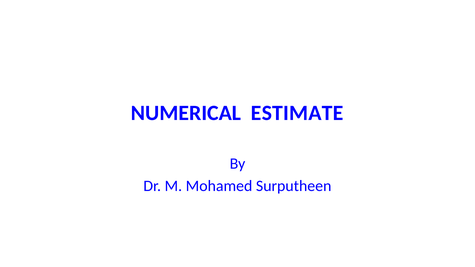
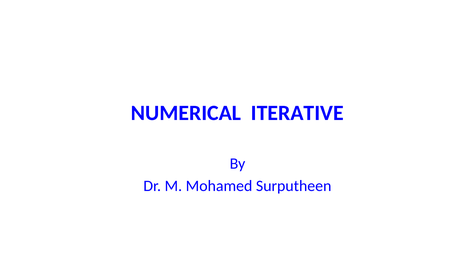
ESTIMATE: ESTIMATE -> ITERATIVE
